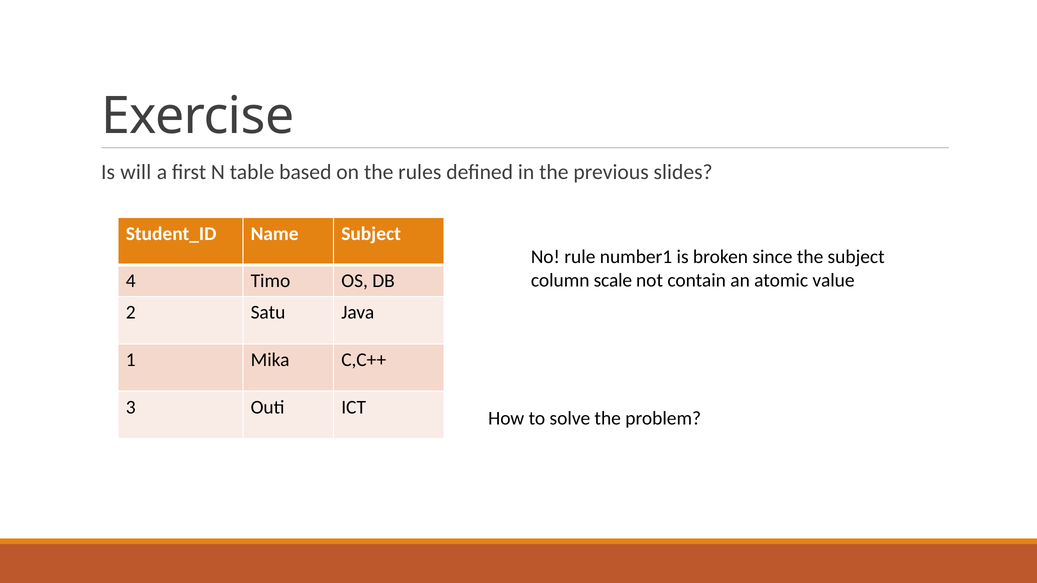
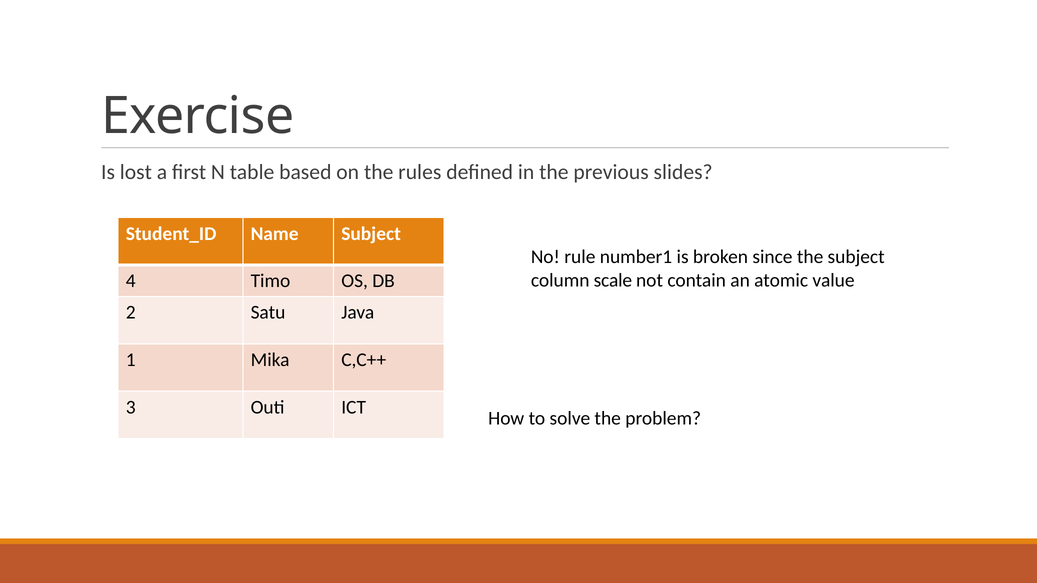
will: will -> lost
